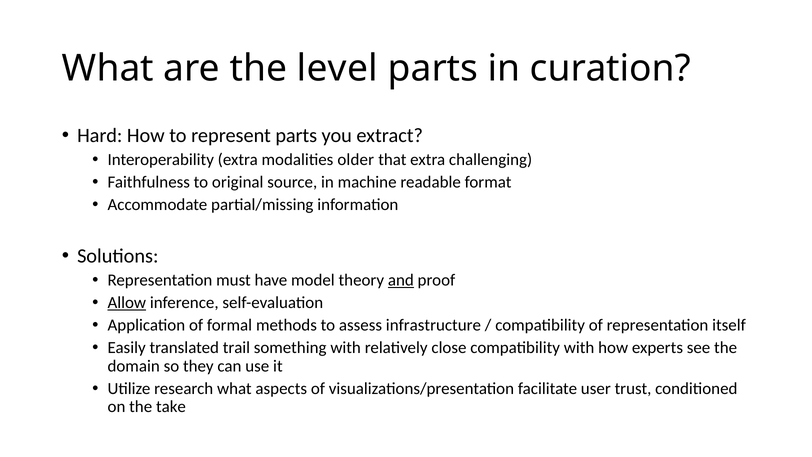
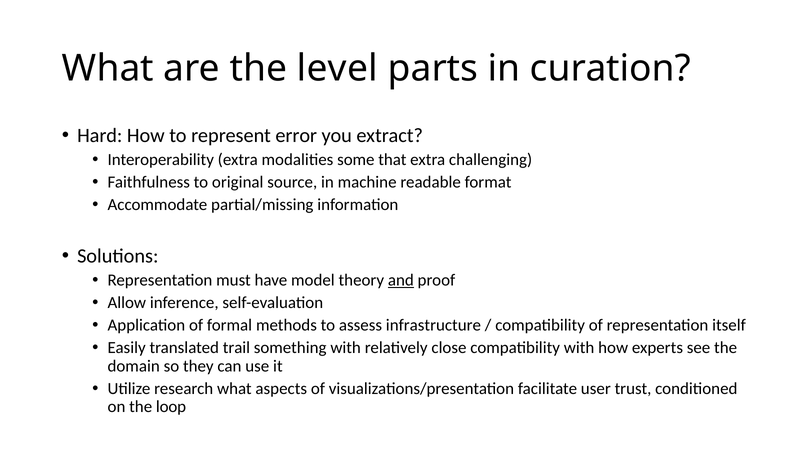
represent parts: parts -> error
older: older -> some
Allow underline: present -> none
take: take -> loop
